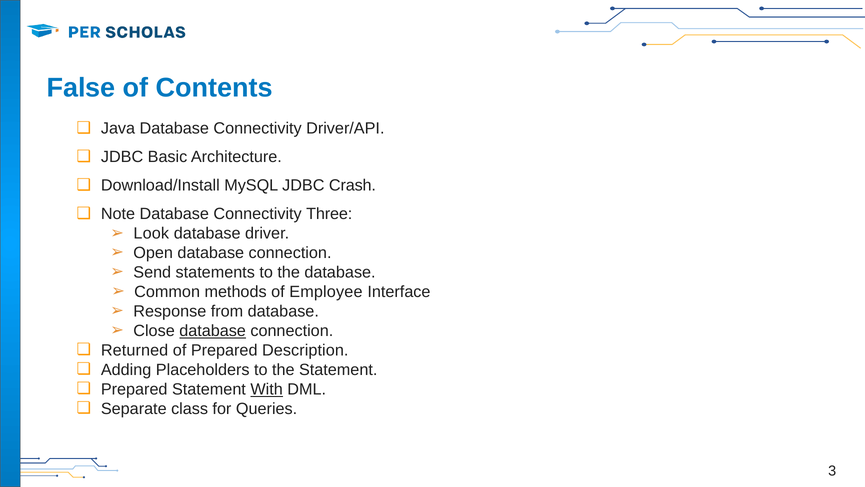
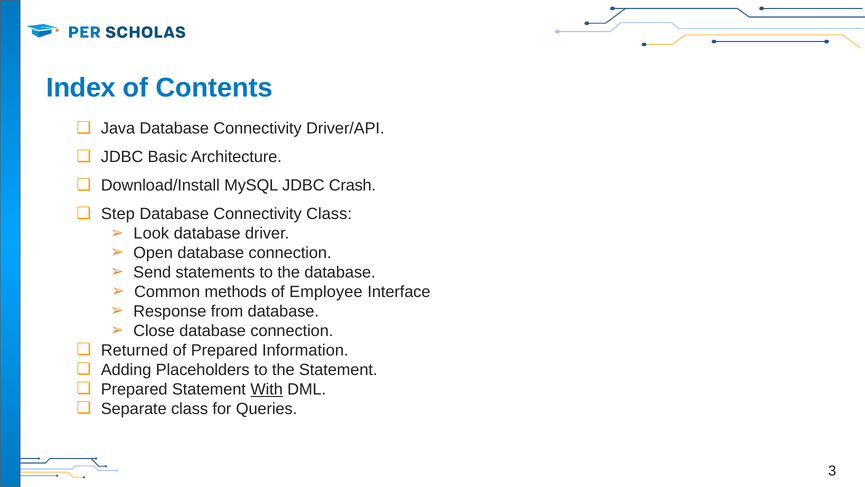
False: False -> Index
Note: Note -> Step
Connectivity Three: Three -> Class
database at (213, 331) underline: present -> none
Description: Description -> Information
